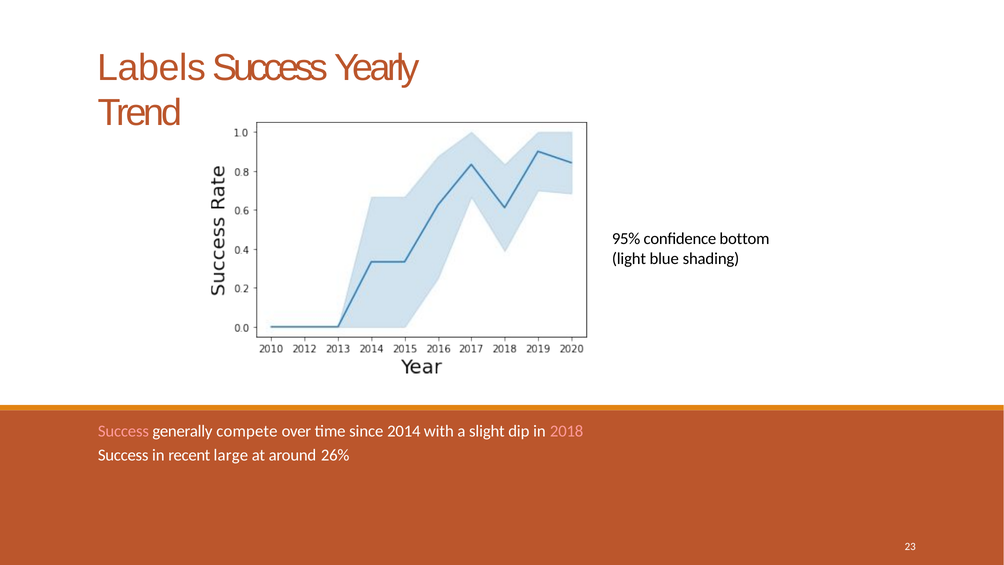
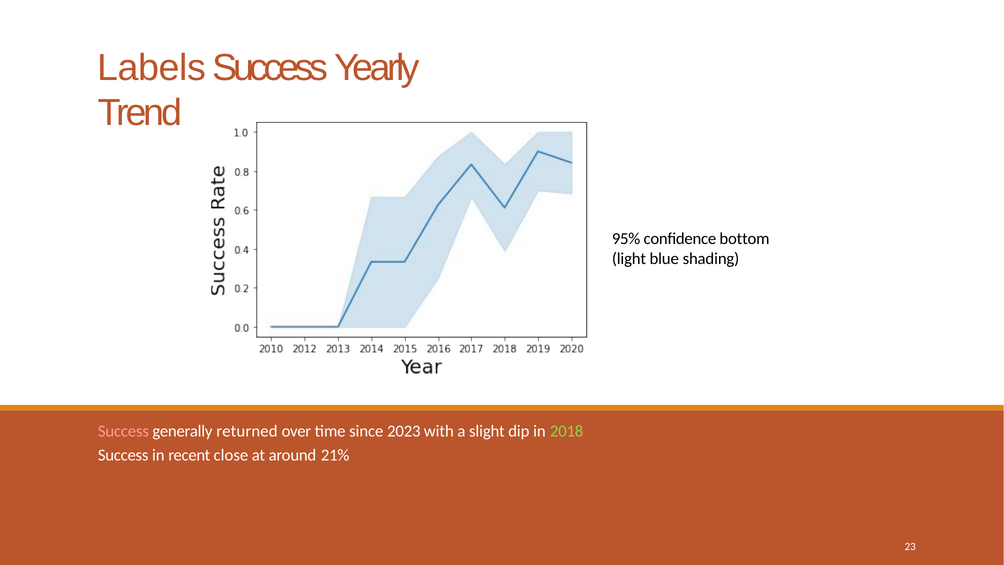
compete: compete -> returned
2014: 2014 -> 2023
2018 colour: pink -> light green
large: large -> close
26%: 26% -> 21%
